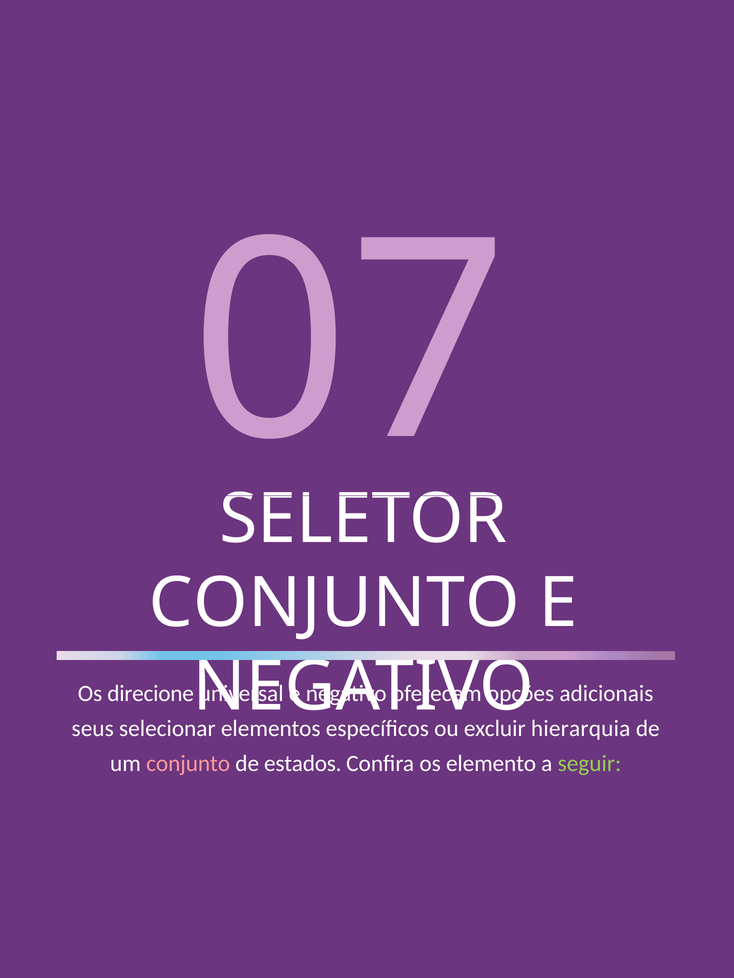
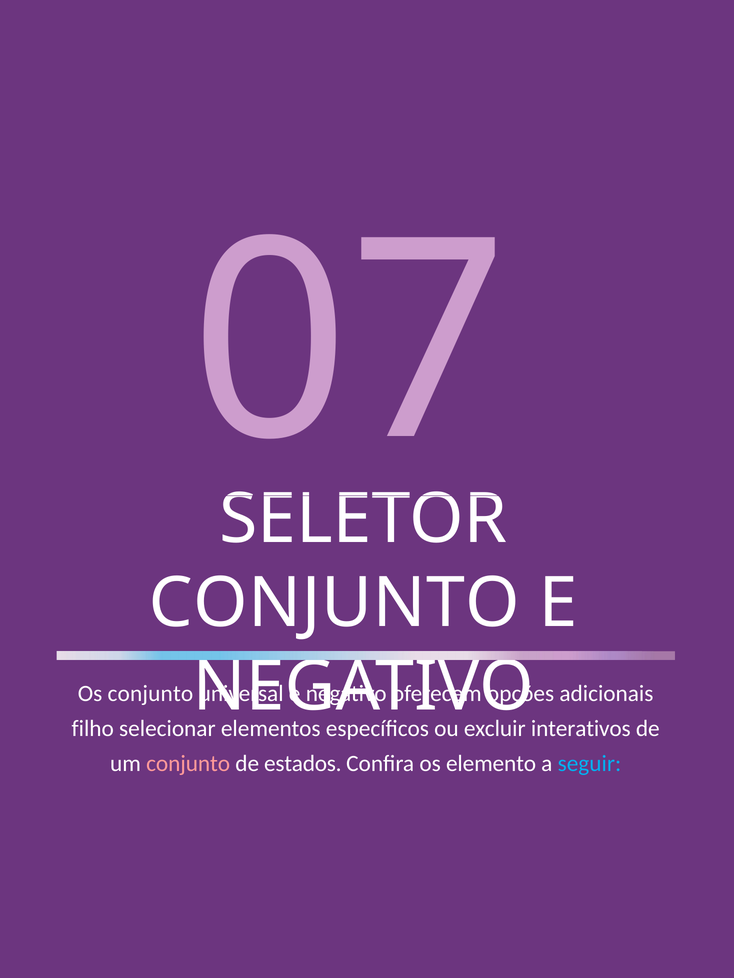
Os direcione: direcione -> conjunto
seus: seus -> filho
hierarquia: hierarquia -> interativos
seguir colour: light green -> light blue
